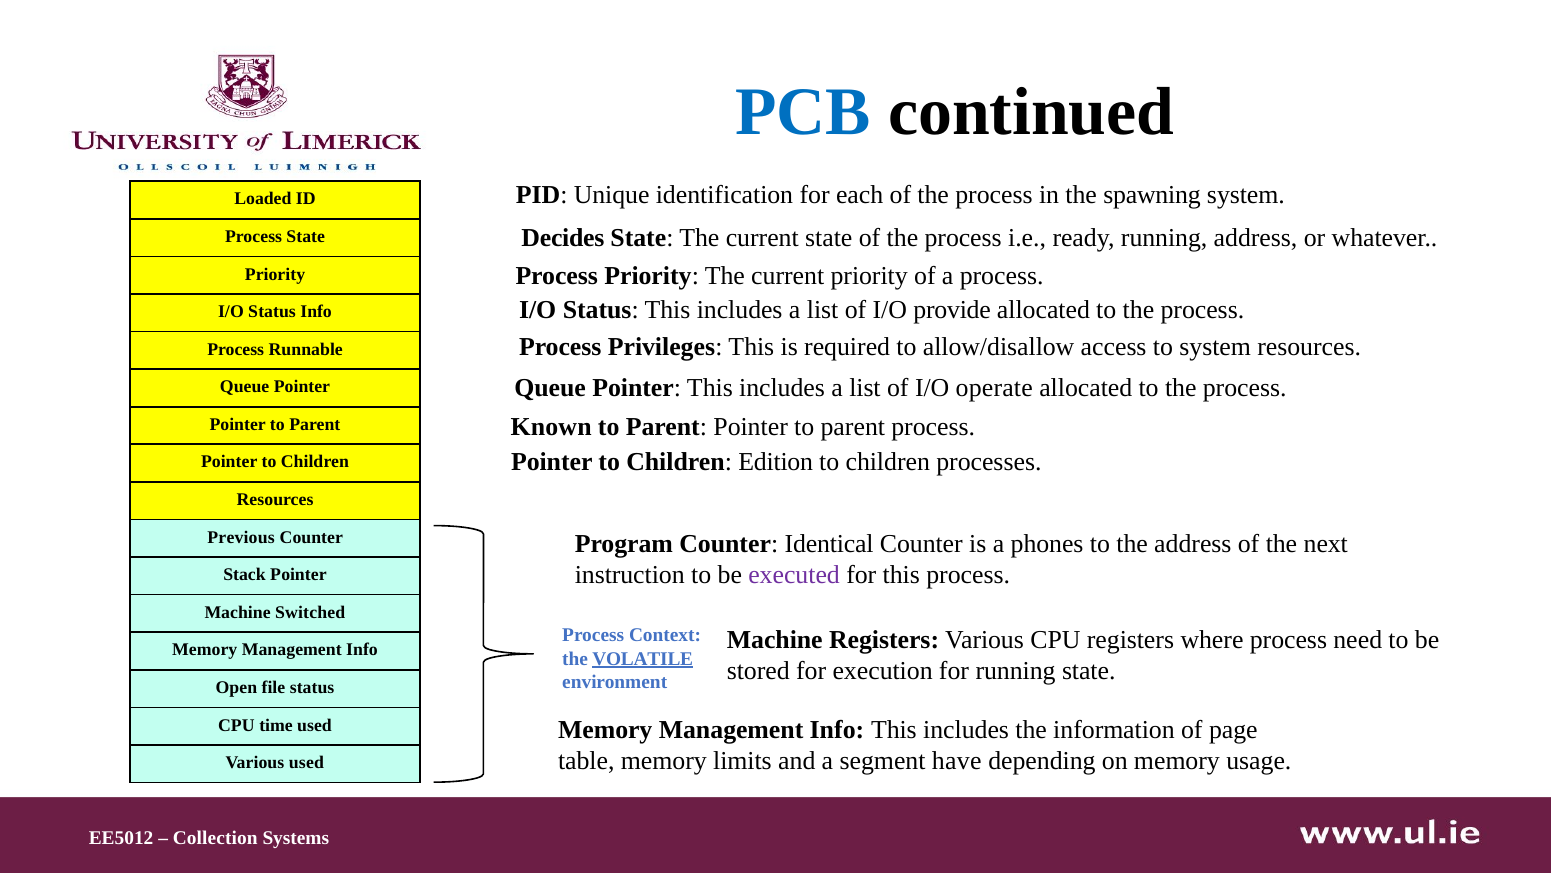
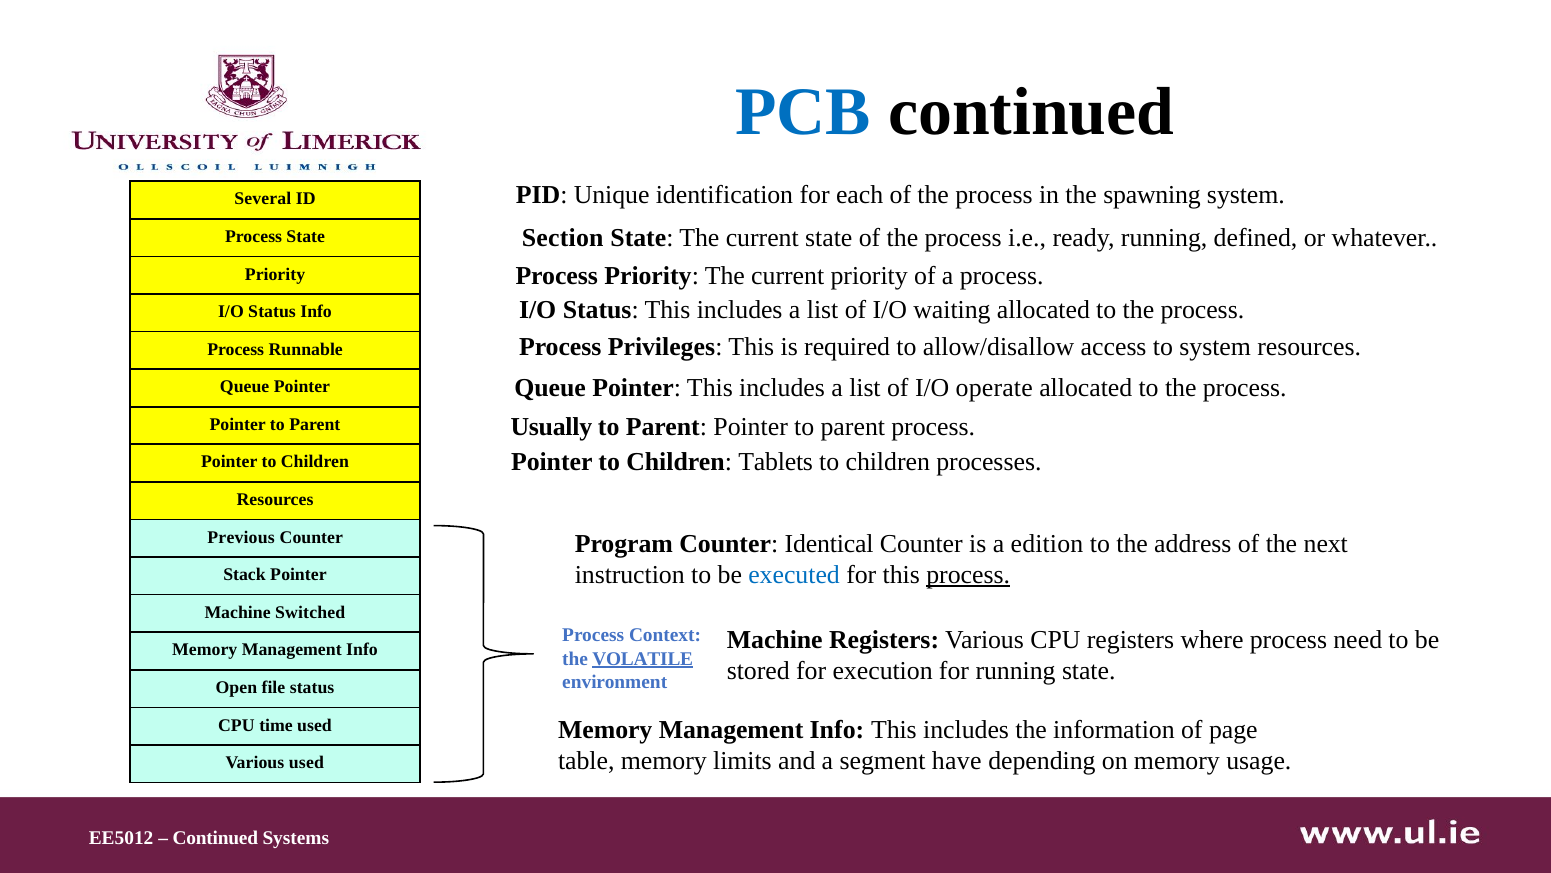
Loaded: Loaded -> Several
Decides: Decides -> Section
running address: address -> defined
provide: provide -> waiting
Known: Known -> Usually
Edition: Edition -> Tablets
phones: phones -> edition
executed colour: purple -> blue
process at (968, 575) underline: none -> present
Collection at (215, 838): Collection -> Continued
